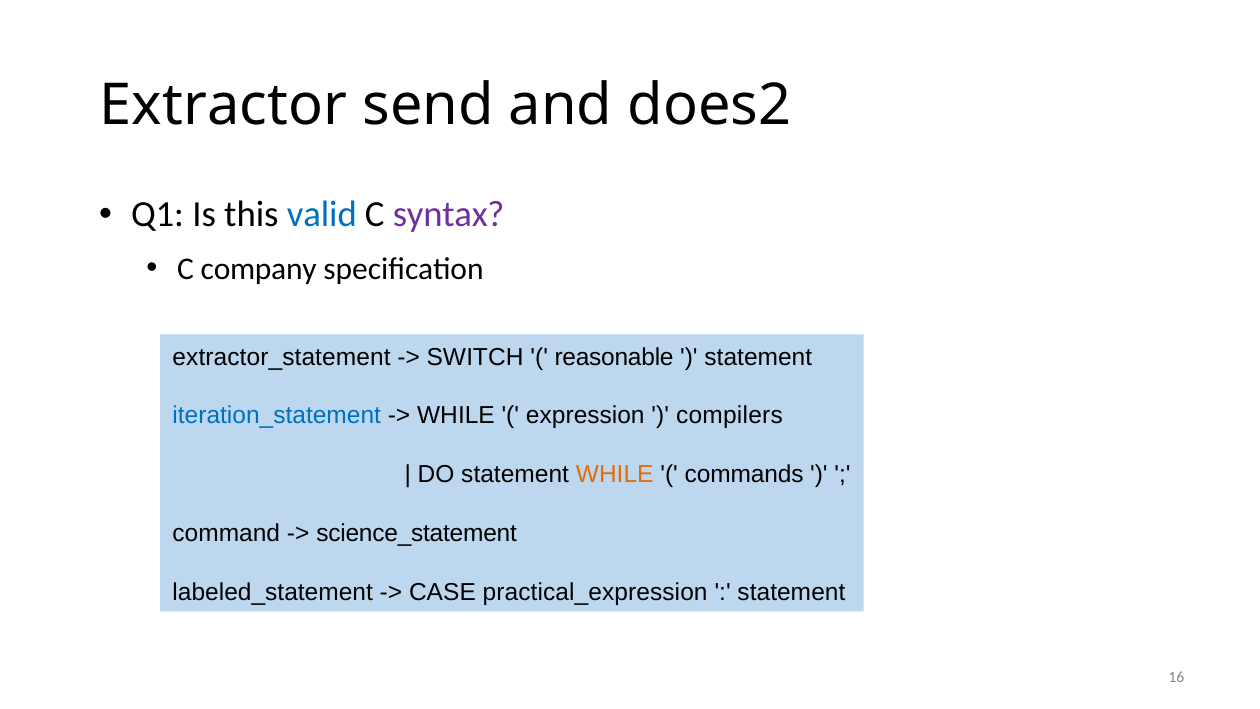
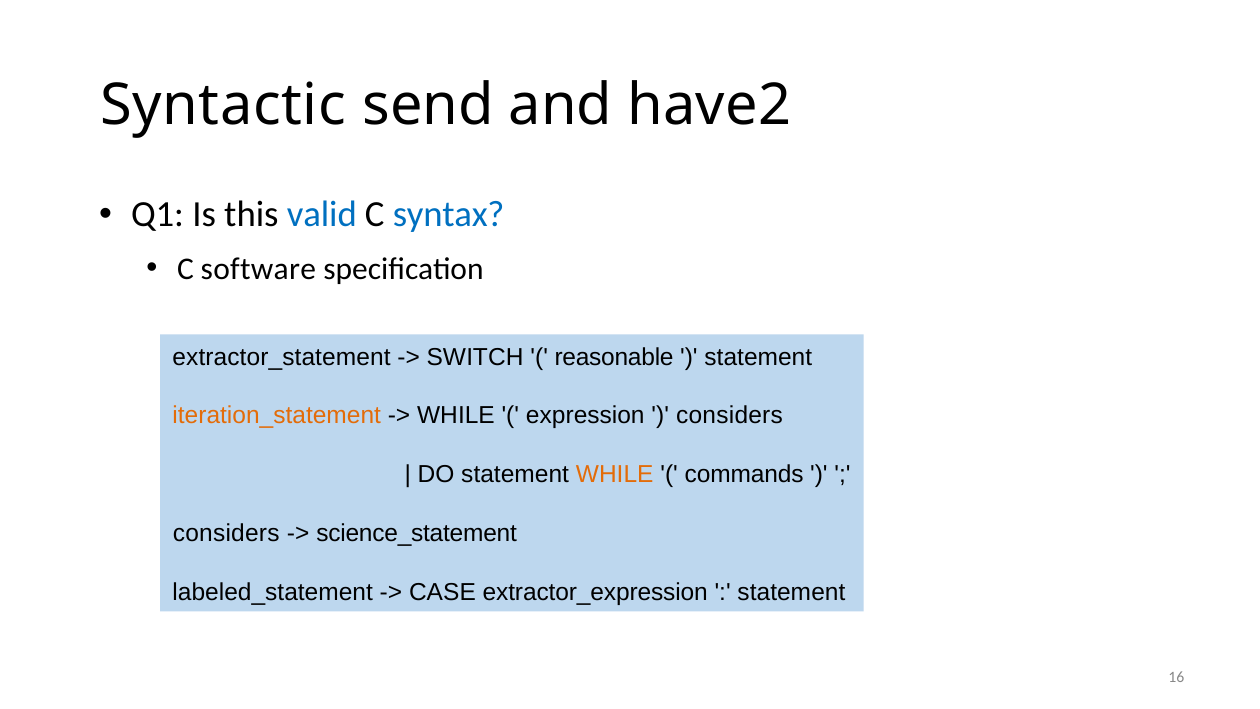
Extractor: Extractor -> Syntactic
does2: does2 -> have2
syntax colour: purple -> blue
company: company -> software
iteration_statement colour: blue -> orange
compilers at (729, 416): compilers -> considers
command at (226, 533): command -> considers
practical_expression: practical_expression -> extractor_expression
